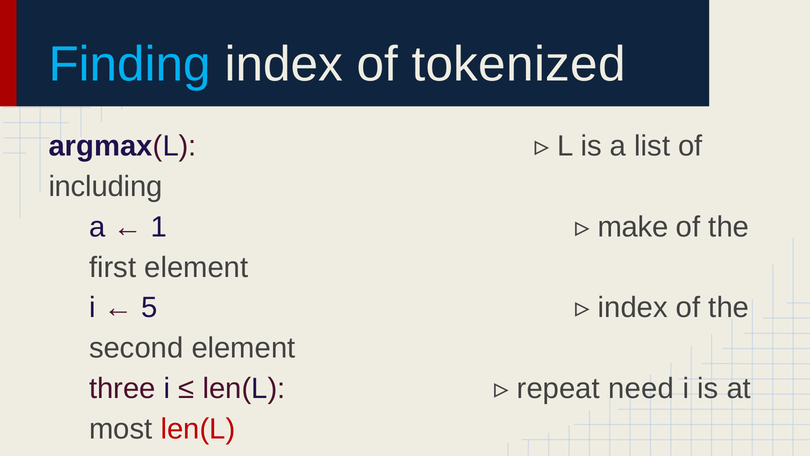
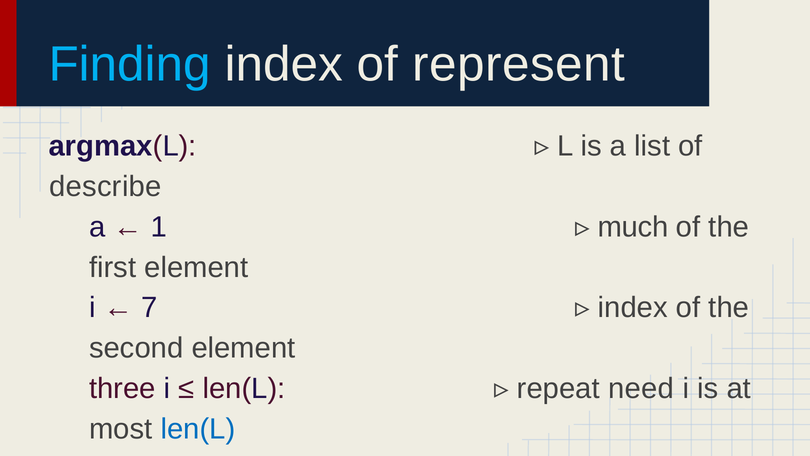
tokenized: tokenized -> represent
including: including -> describe
make: make -> much
5: 5 -> 7
len(L at (198, 429) colour: red -> blue
